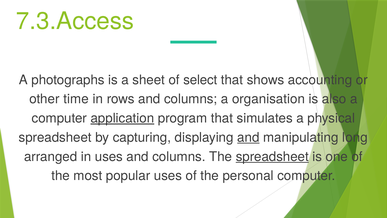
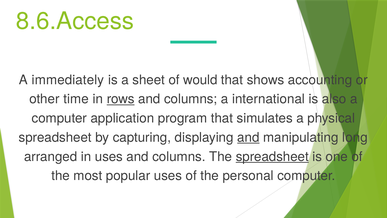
7.3.Access: 7.3.Access -> 8.6.Access
photographs: photographs -> immediately
select: select -> would
rows underline: none -> present
organisation: organisation -> international
application underline: present -> none
